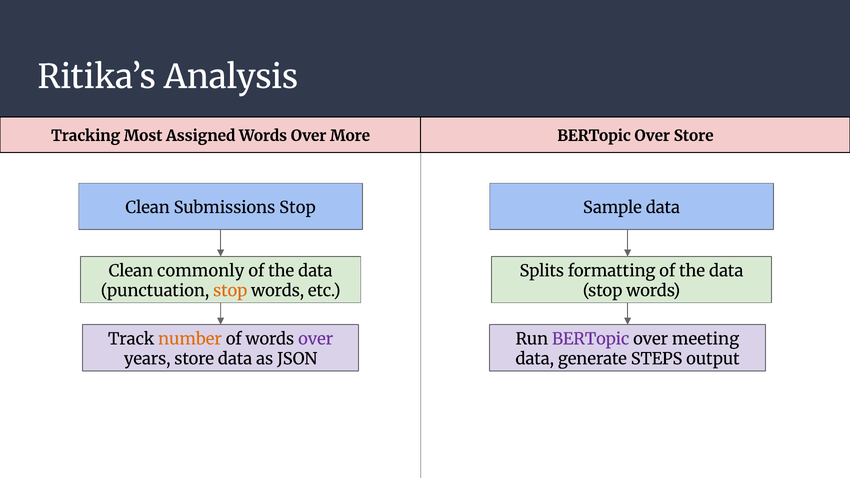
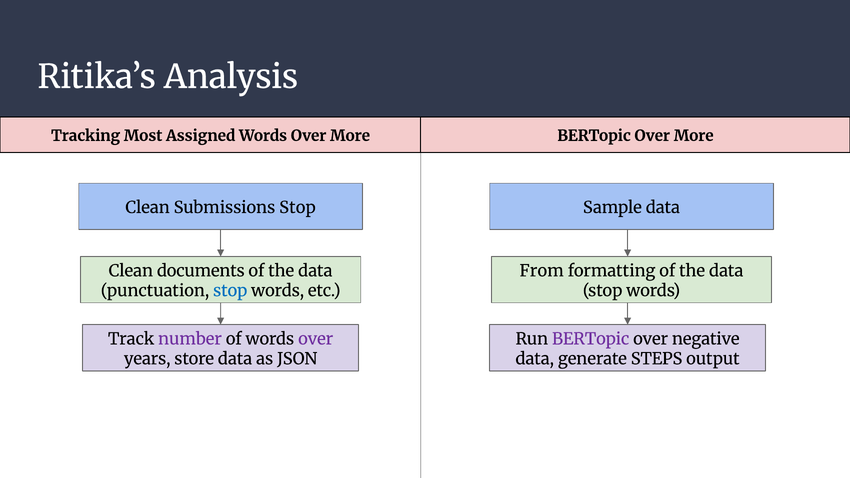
BERTopic Over Store: Store -> More
commonly: commonly -> documents
Splits: Splits -> From
stop at (230, 291) colour: orange -> blue
number colour: orange -> purple
meeting: meeting -> negative
